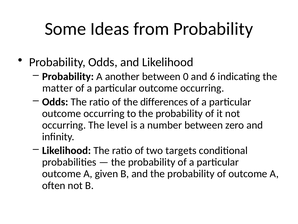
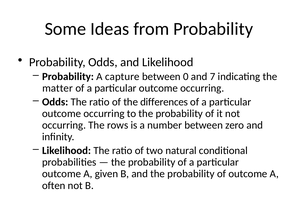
another: another -> capture
6: 6 -> 7
level: level -> rows
targets: targets -> natural
